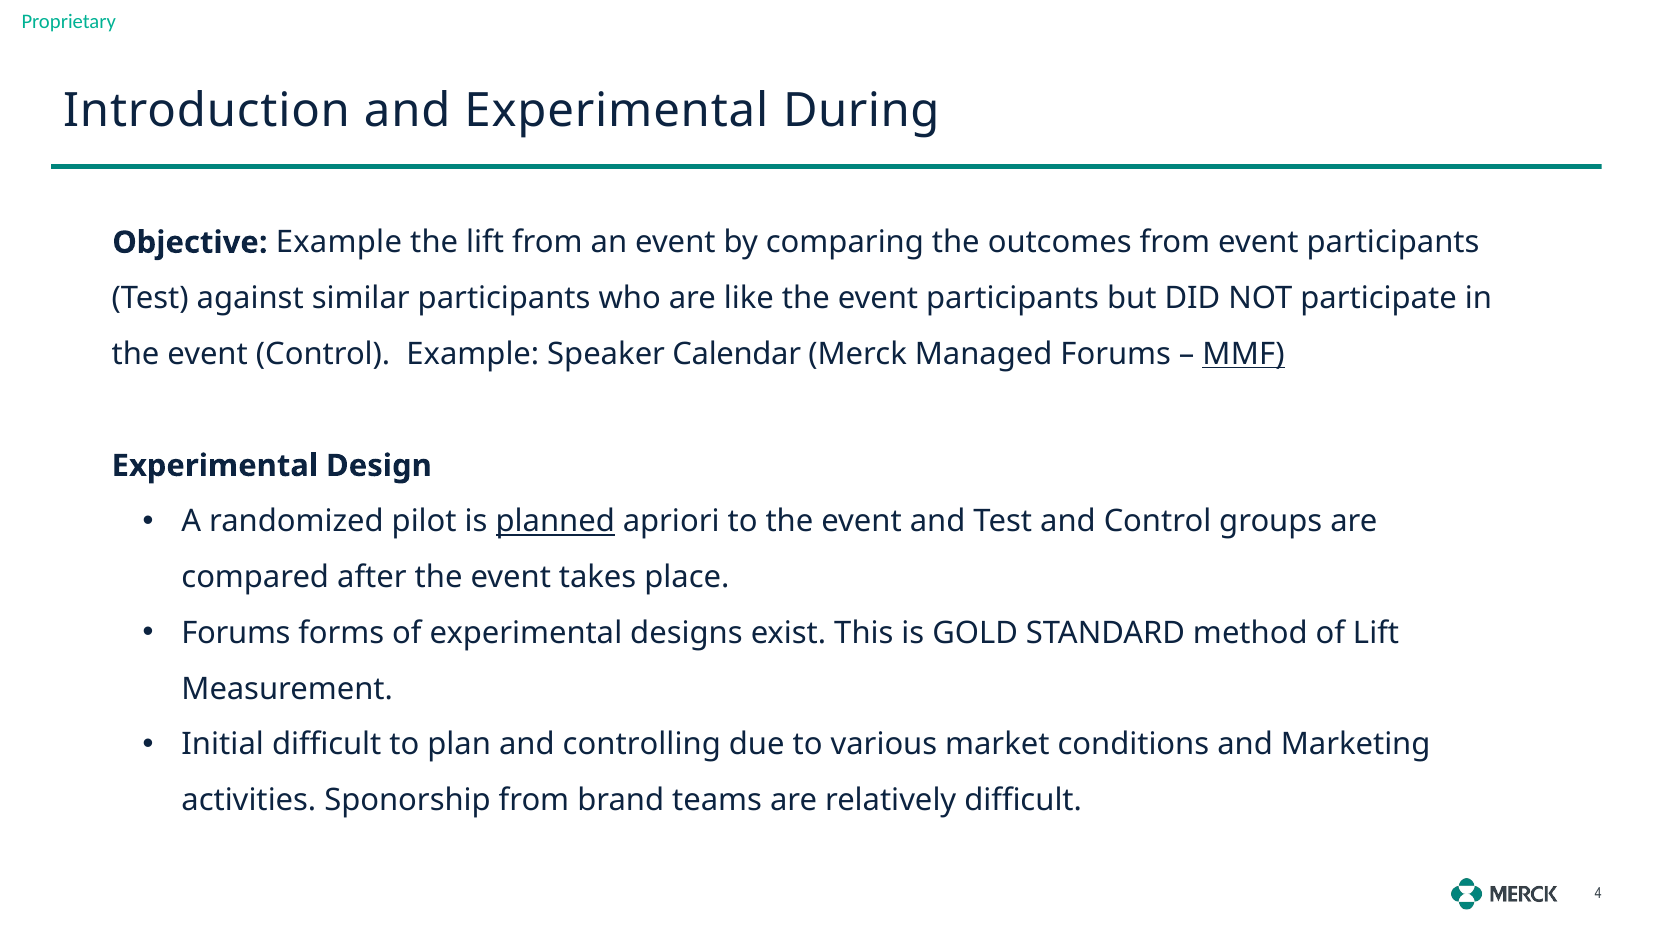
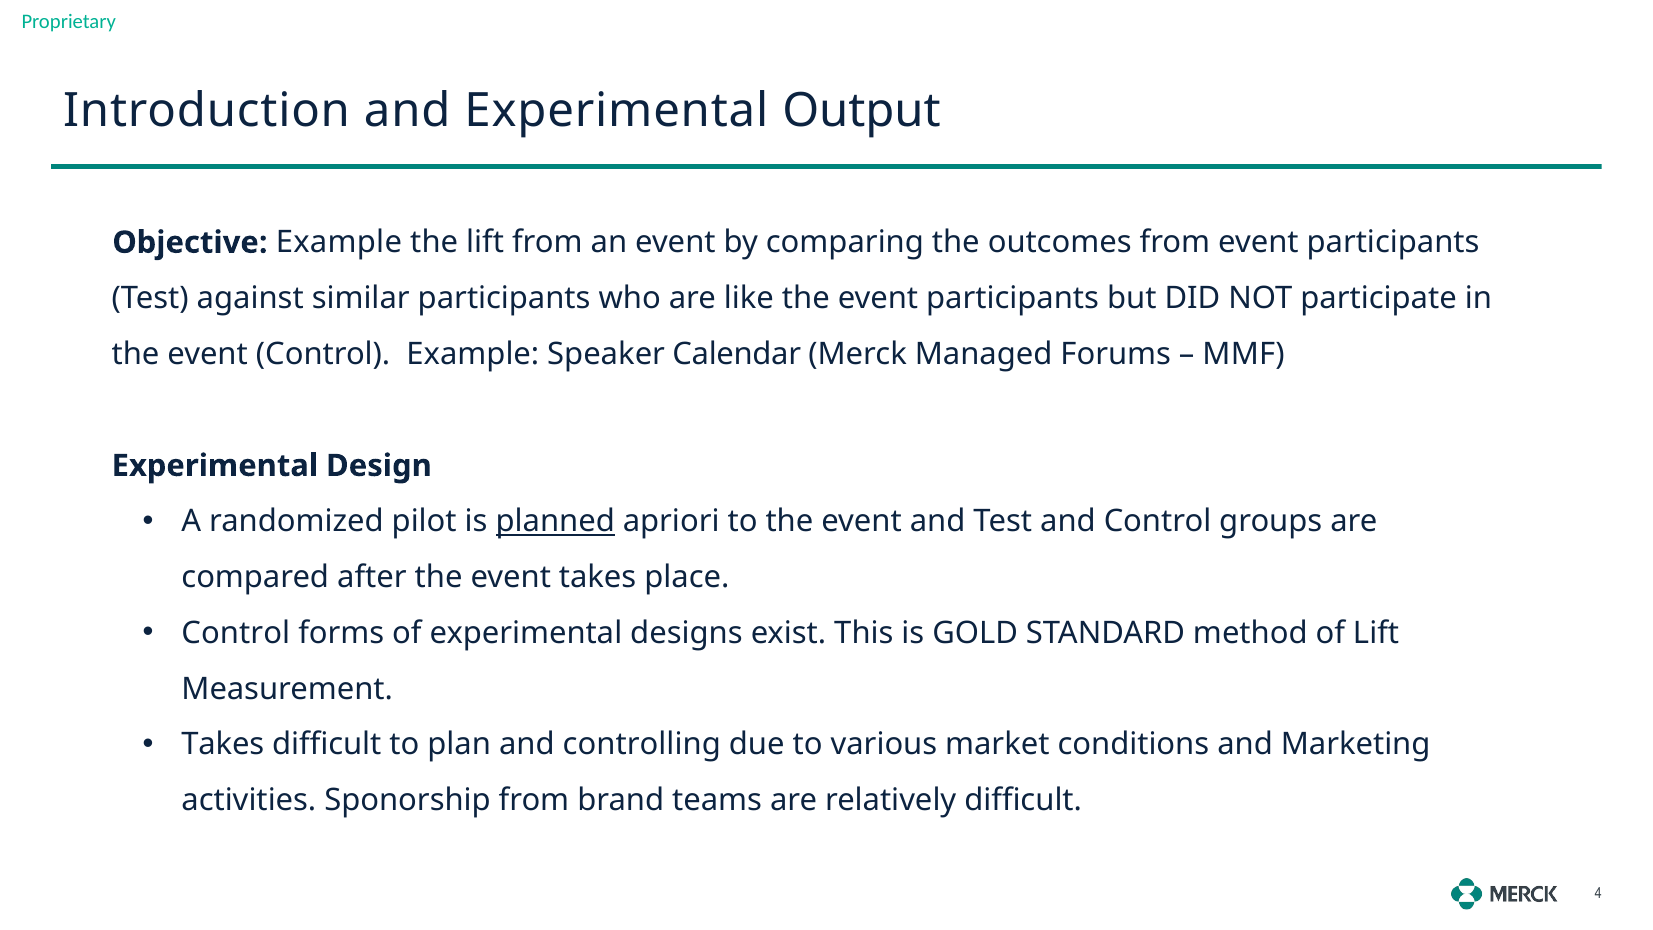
During: During -> Output
MMF underline: present -> none
Forums at (236, 633): Forums -> Control
Initial at (223, 745): Initial -> Takes
